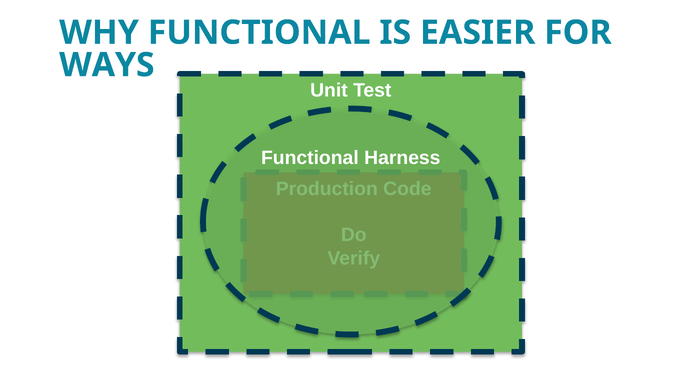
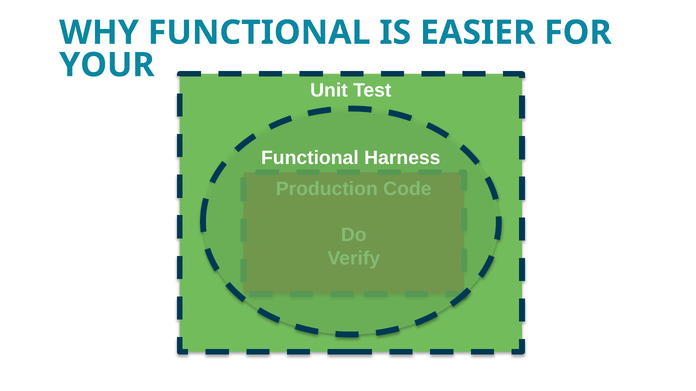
WAYS: WAYS -> YOUR
